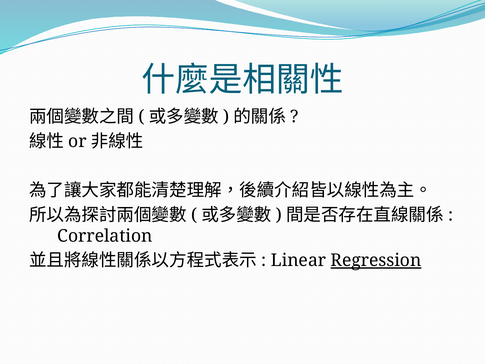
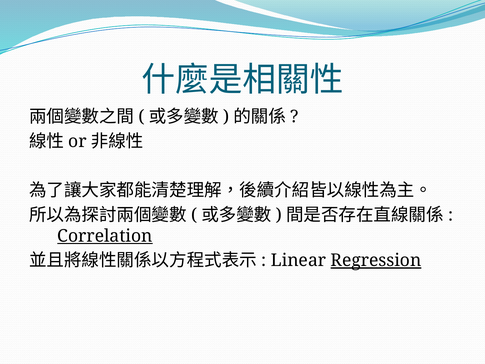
Correlation underline: none -> present
